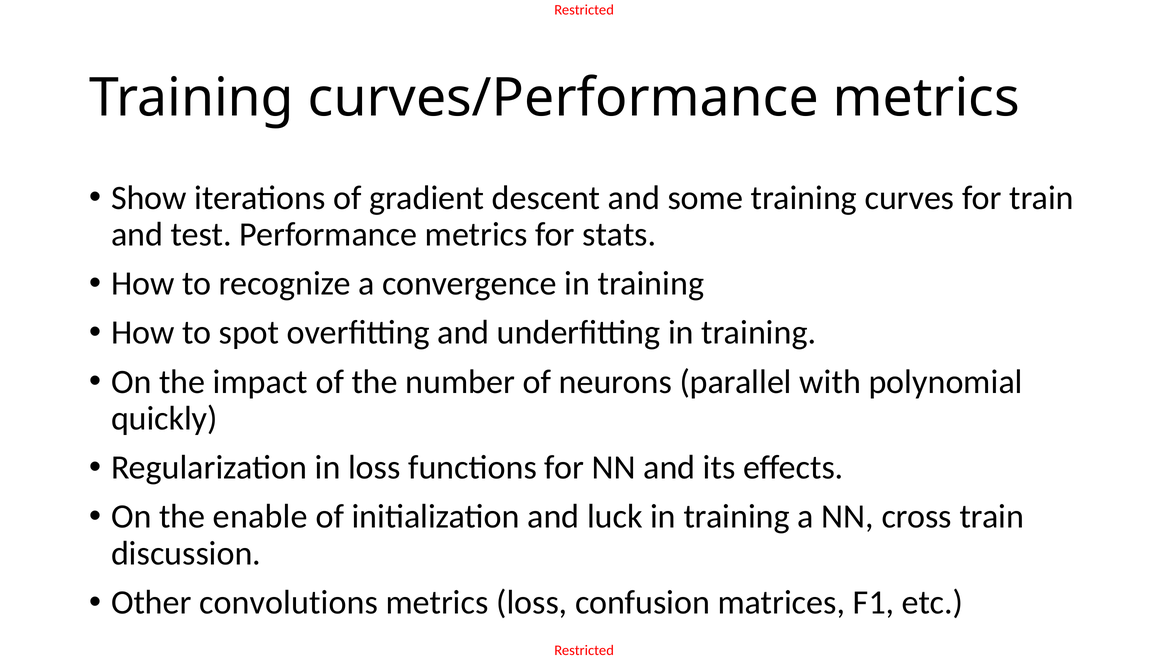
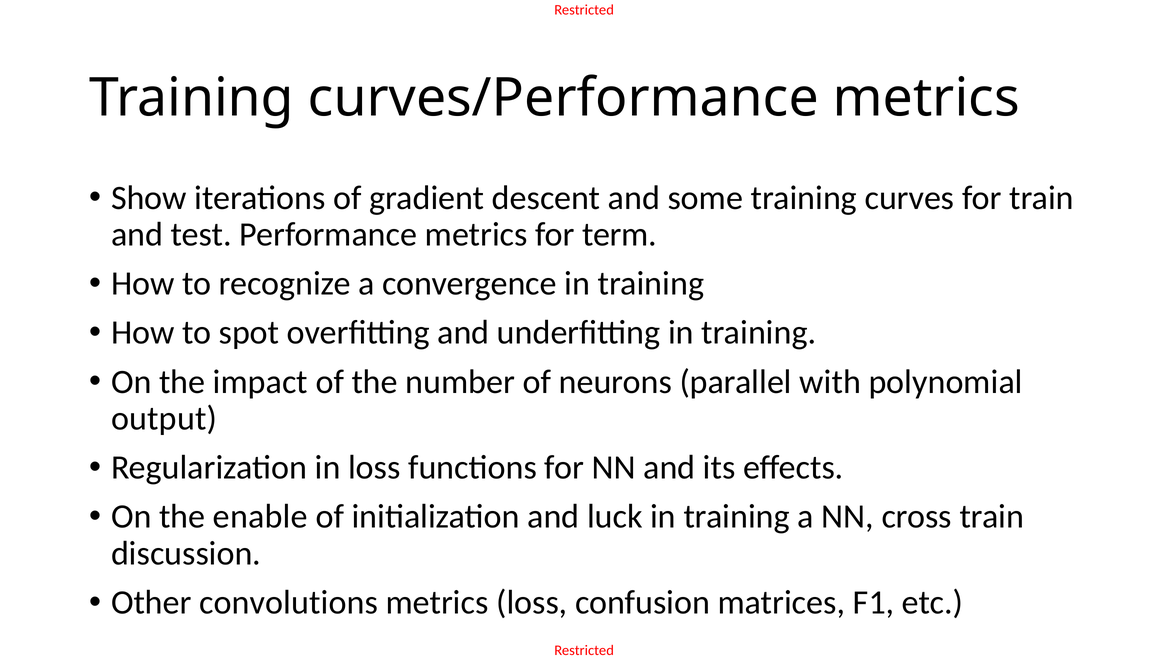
stats: stats -> term
quickly: quickly -> output
